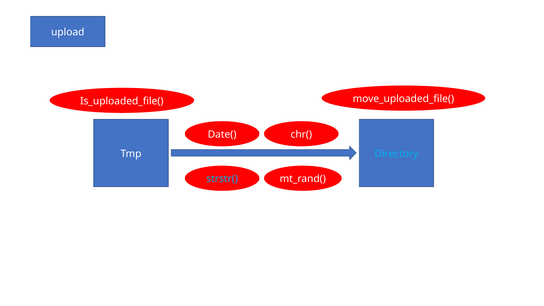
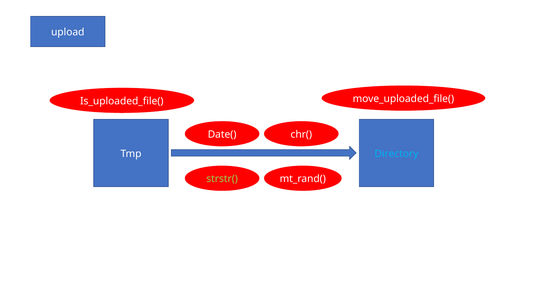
strstr( colour: light blue -> light green
